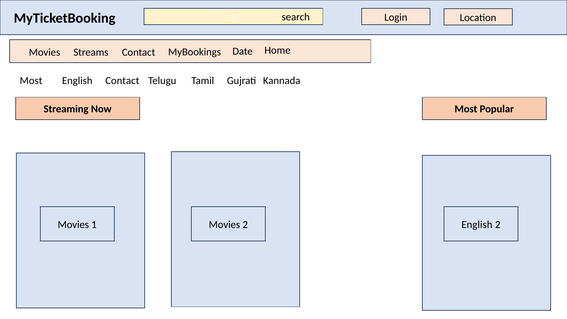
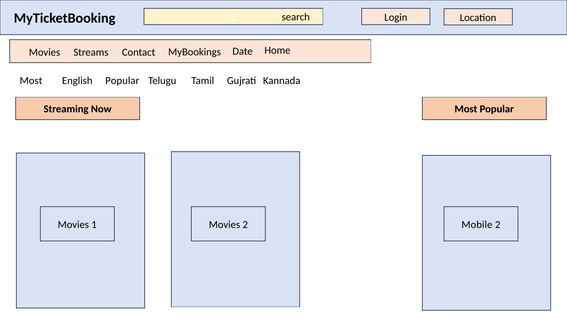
English Contact: Contact -> Popular
2 English: English -> Mobile
